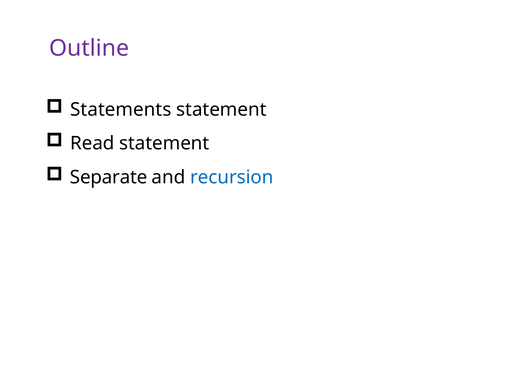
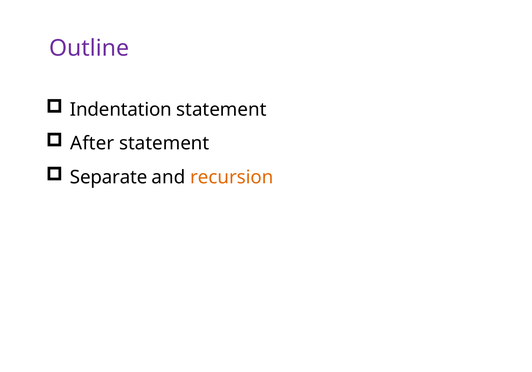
Statements: Statements -> Indentation
Read: Read -> After
recursion colour: blue -> orange
